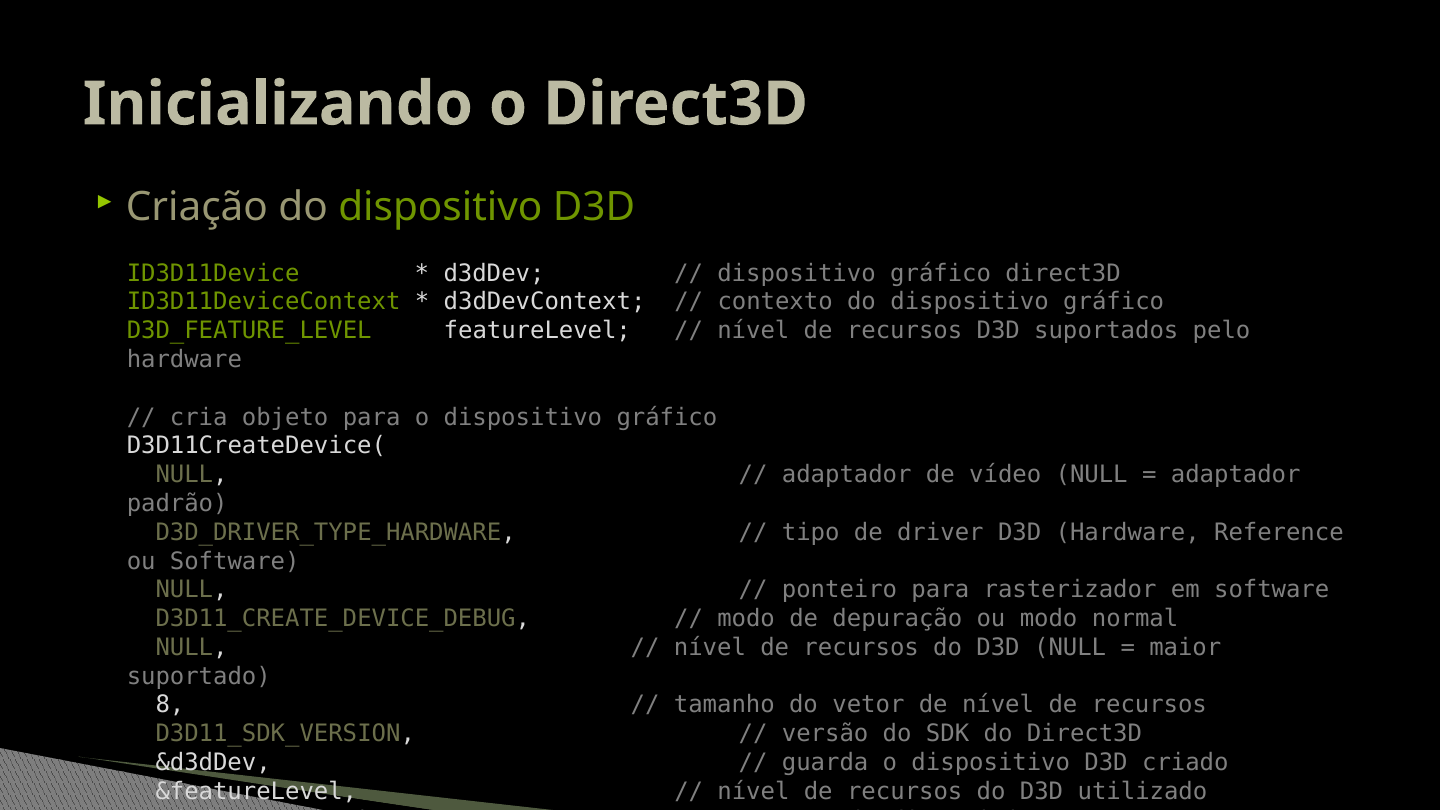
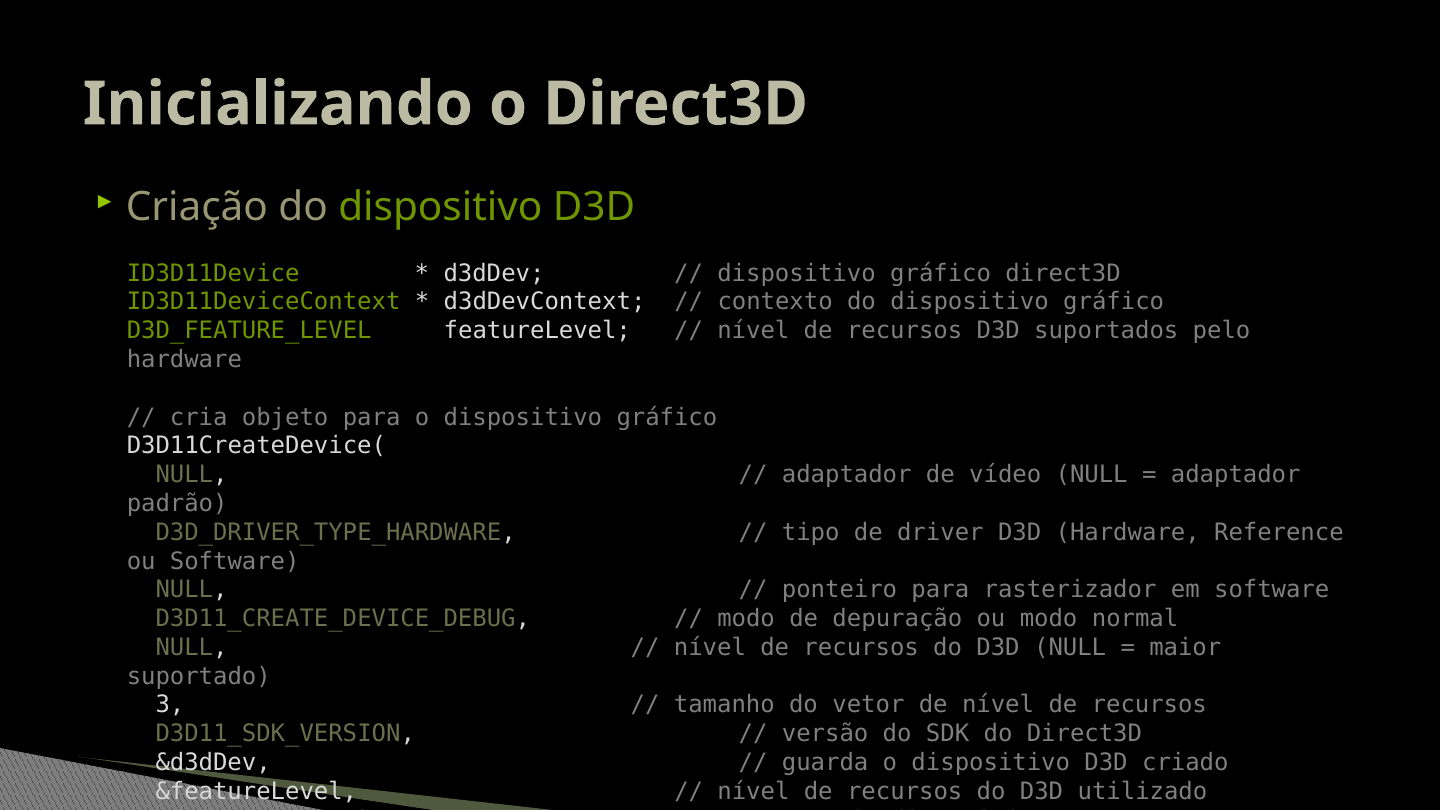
8: 8 -> 3
